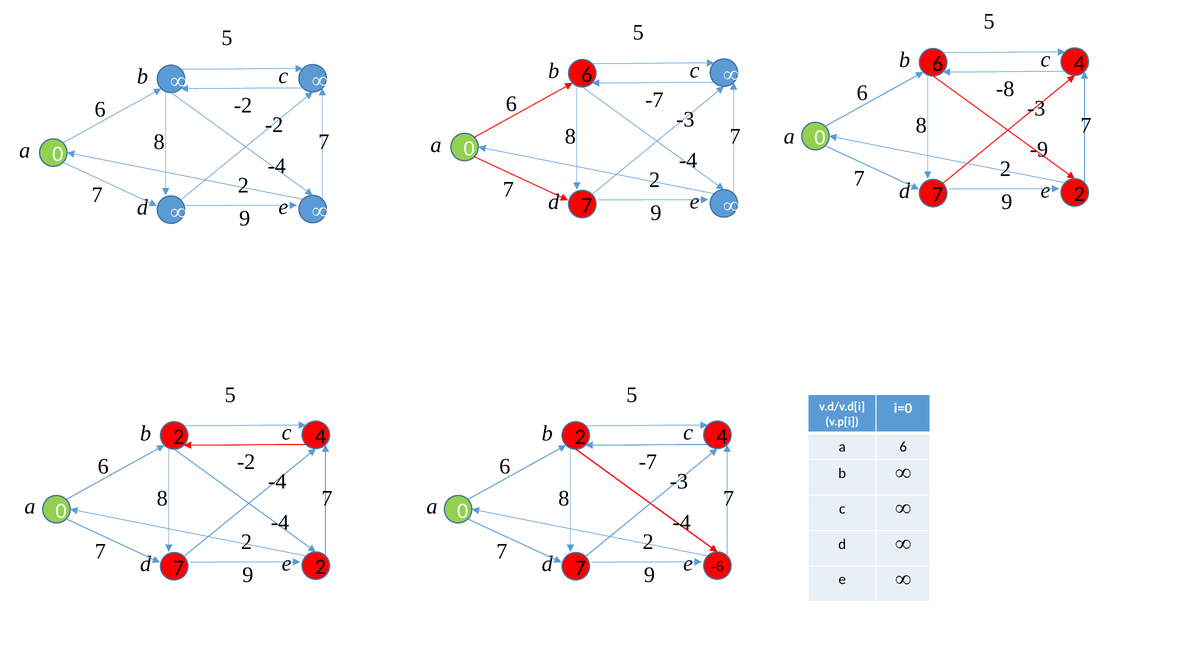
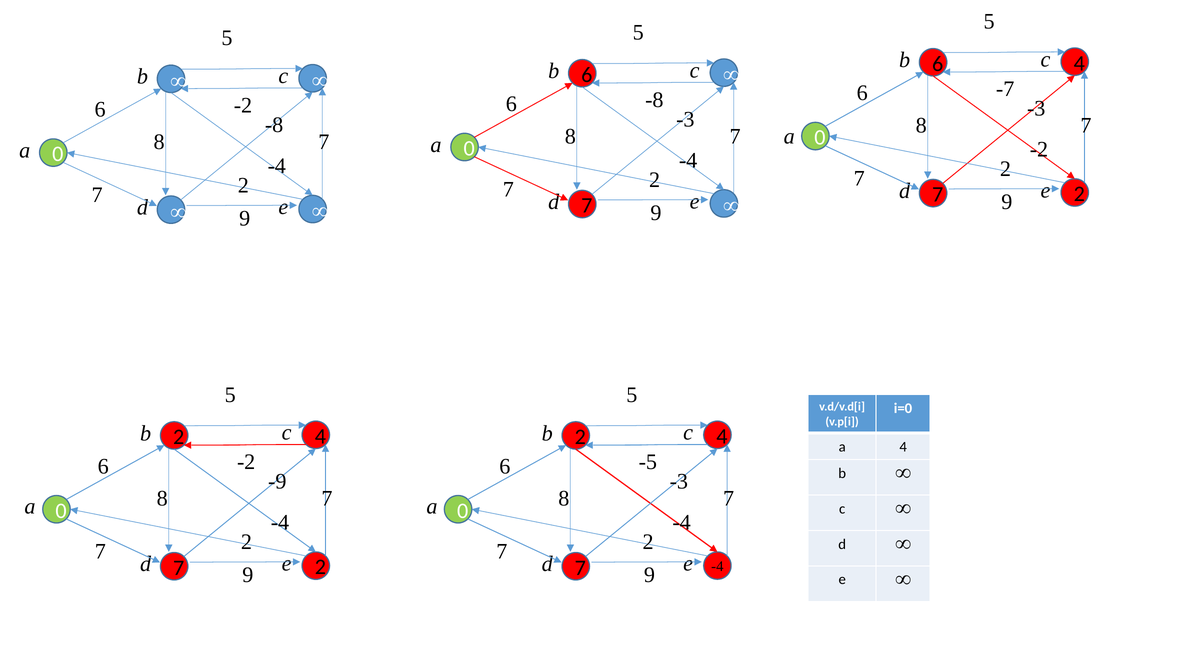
-8: -8 -> -7
-7 at (654, 100): -7 -> -8
-2 at (274, 125): -2 -> -8
-9 at (1039, 150): -9 -> -2
6 at (903, 447): 6 -> 4
-7 at (648, 462): -7 -> -5
-4 at (277, 482): -4 -> -9
-6 at (717, 567): -6 -> -4
